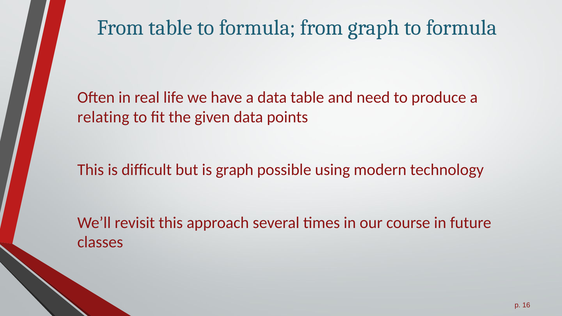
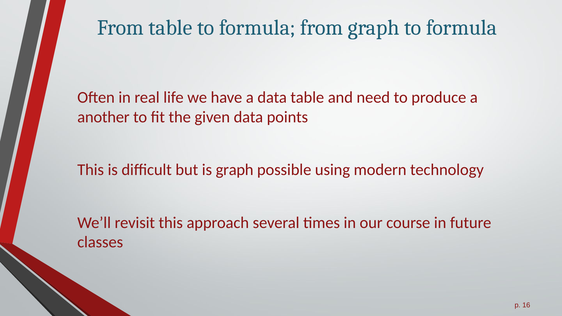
relating: relating -> another
